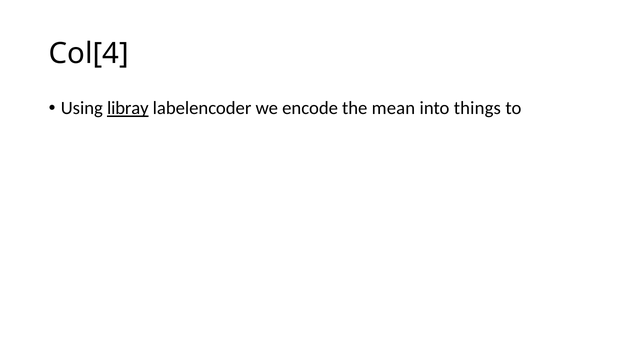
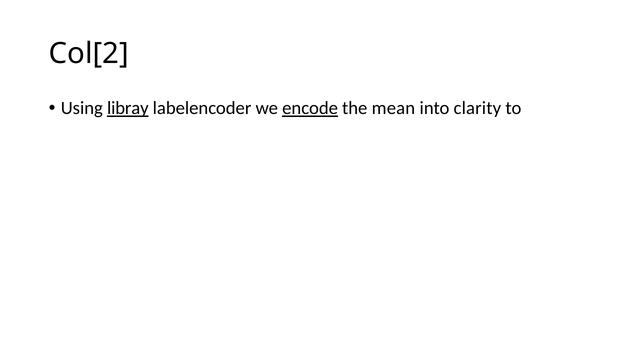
Col[4: Col[4 -> Col[2
encode underline: none -> present
things: things -> clarity
